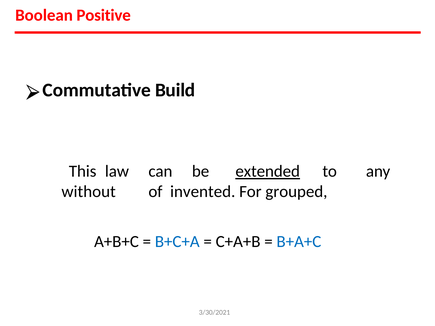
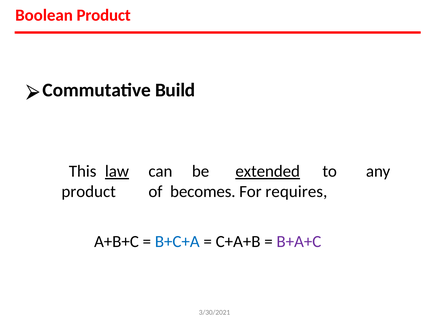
Boolean Positive: Positive -> Product
law underline: none -> present
without at (89, 192): without -> product
invented: invented -> becomes
grouped: grouped -> requires
B+A+C colour: blue -> purple
